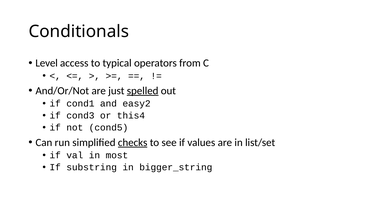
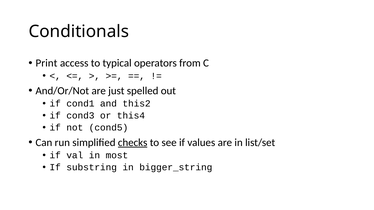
Level: Level -> Print
spelled underline: present -> none
easy2: easy2 -> this2
